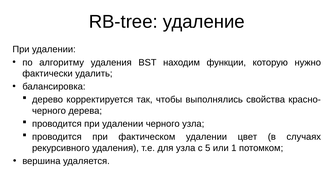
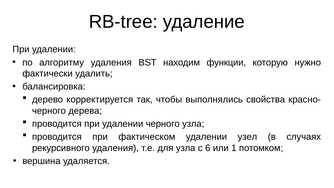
цвет: цвет -> узел
5: 5 -> 6
